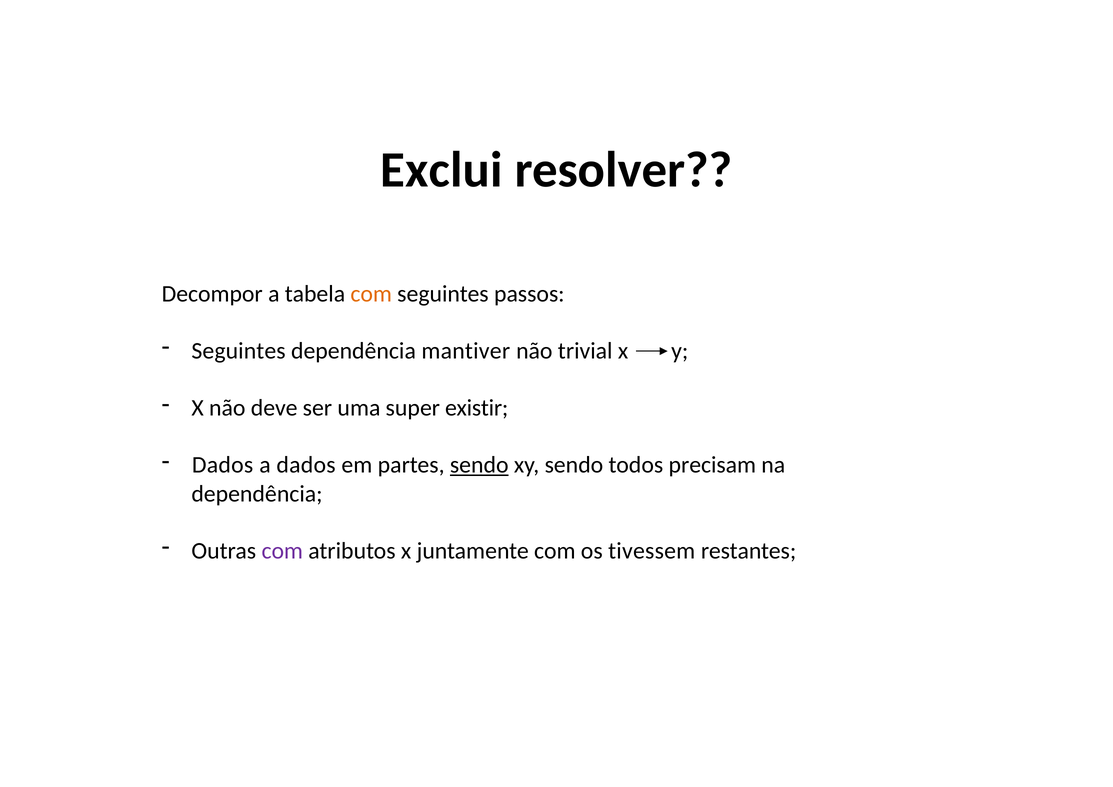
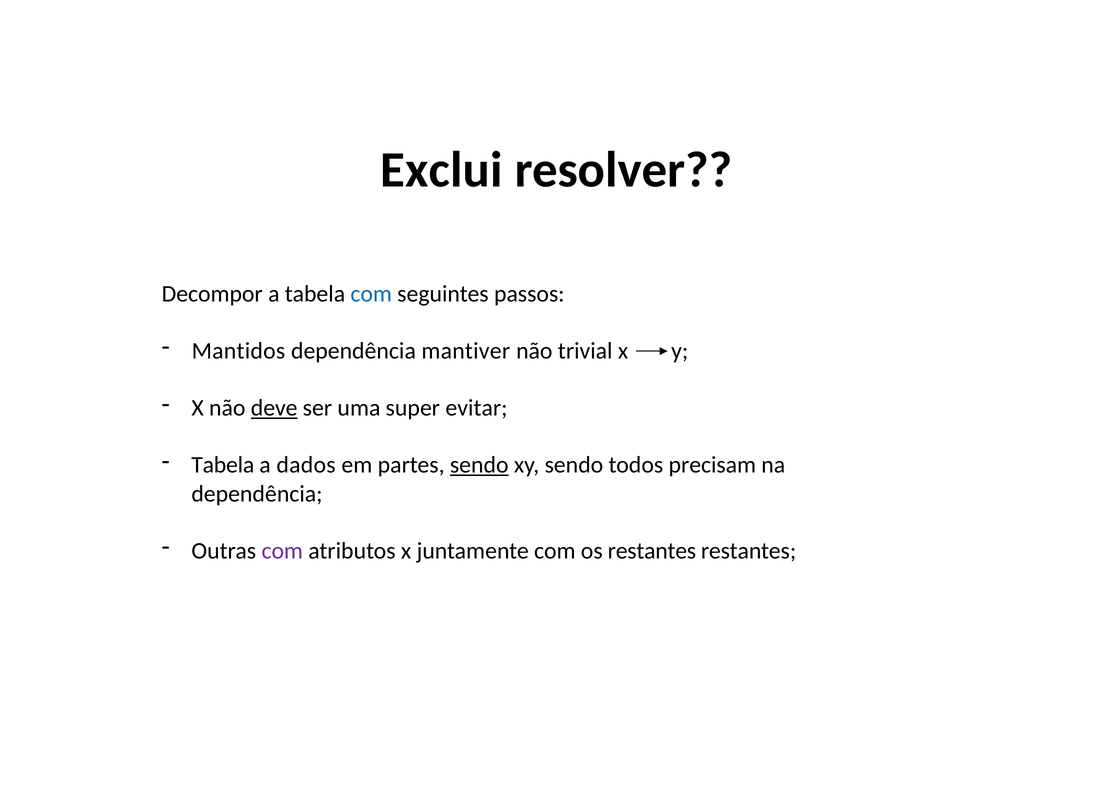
com at (371, 294) colour: orange -> blue
Seguintes at (239, 351): Seguintes -> Mantidos
deve underline: none -> present
existir: existir -> evitar
Dados at (223, 465): Dados -> Tabela
os tivessem: tivessem -> restantes
